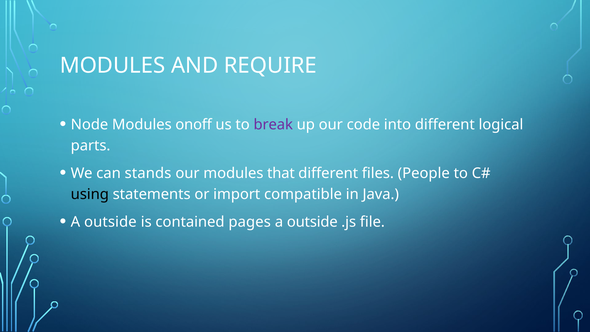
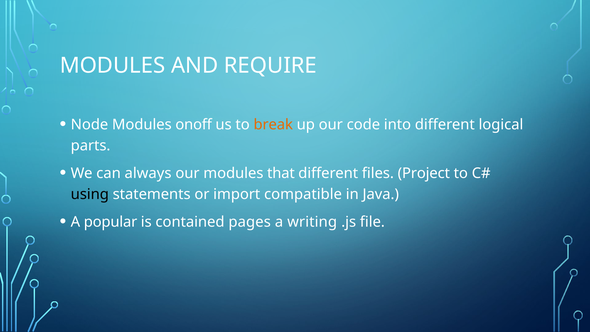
break colour: purple -> orange
stands: stands -> always
People: People -> Project
outside at (110, 222): outside -> popular
outside at (312, 222): outside -> writing
